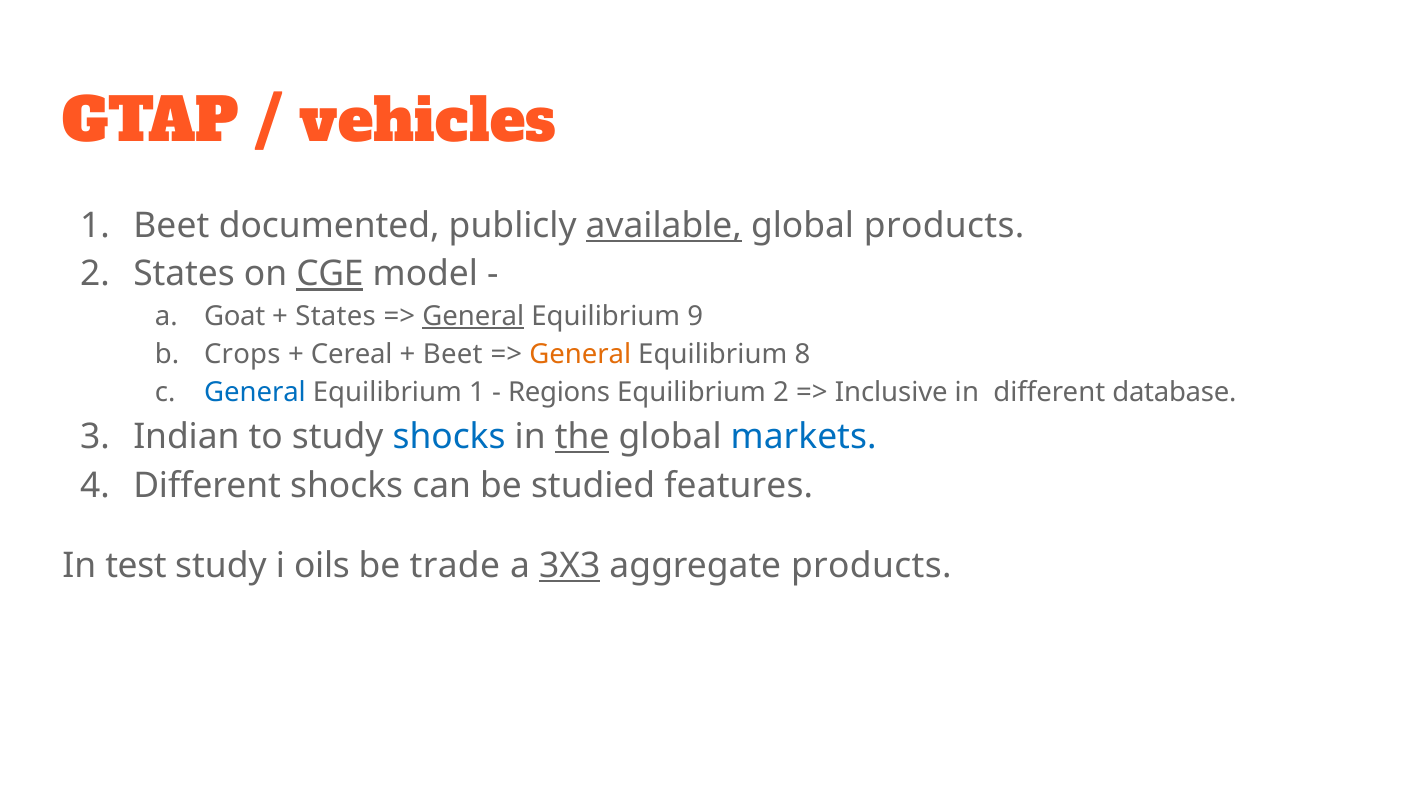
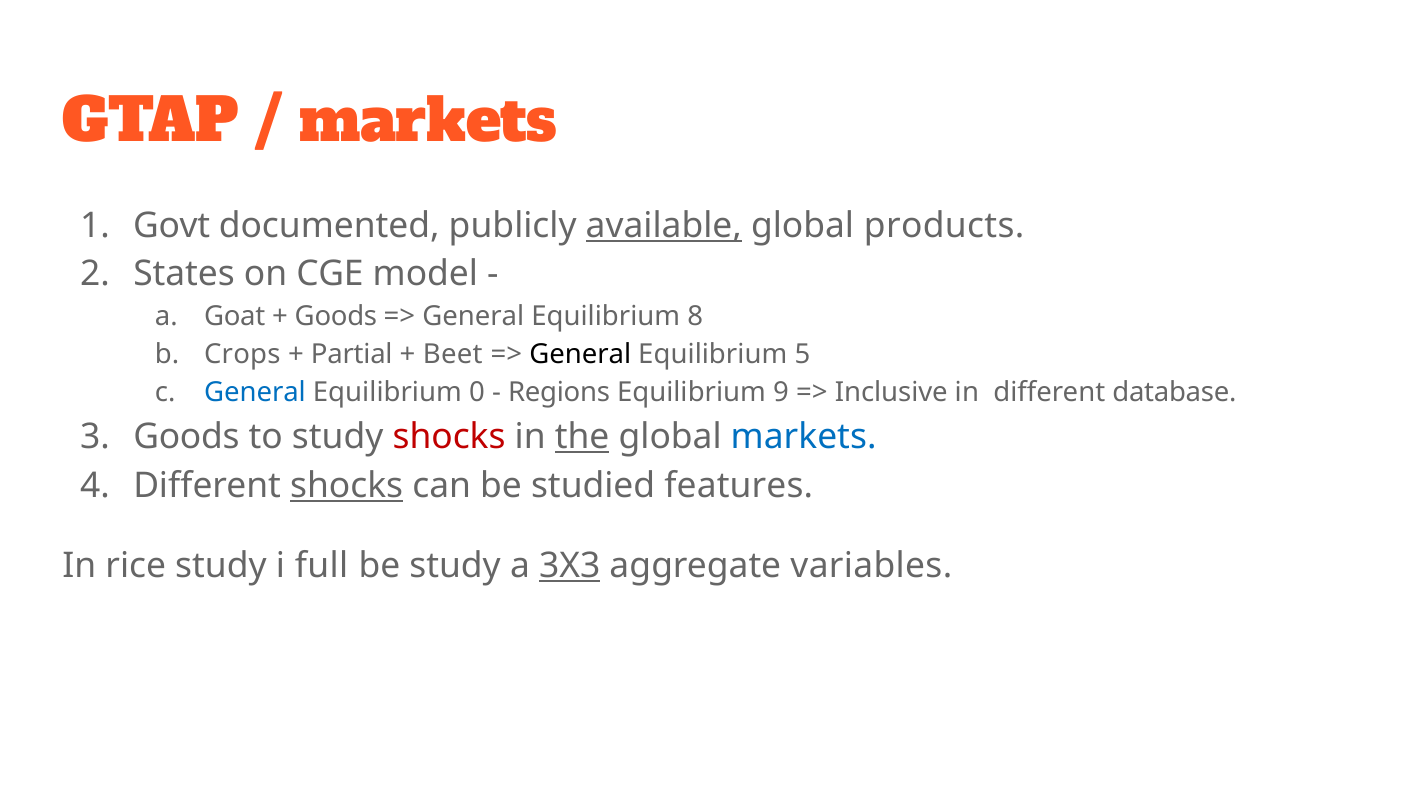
vehicles at (428, 123): vehicles -> markets
1 Beet: Beet -> Govt
CGE underline: present -> none
States at (336, 317): States -> Goods
General at (473, 317) underline: present -> none
9: 9 -> 8
Cereal: Cereal -> Partial
General at (580, 355) colour: orange -> black
8: 8 -> 5
Equilibrium 1: 1 -> 0
Equilibrium 2: 2 -> 9
Indian at (186, 437): Indian -> Goods
shocks at (449, 437) colour: blue -> red
shocks at (347, 486) underline: none -> present
test: test -> rice
oils: oils -> full
be trade: trade -> study
aggregate products: products -> variables
